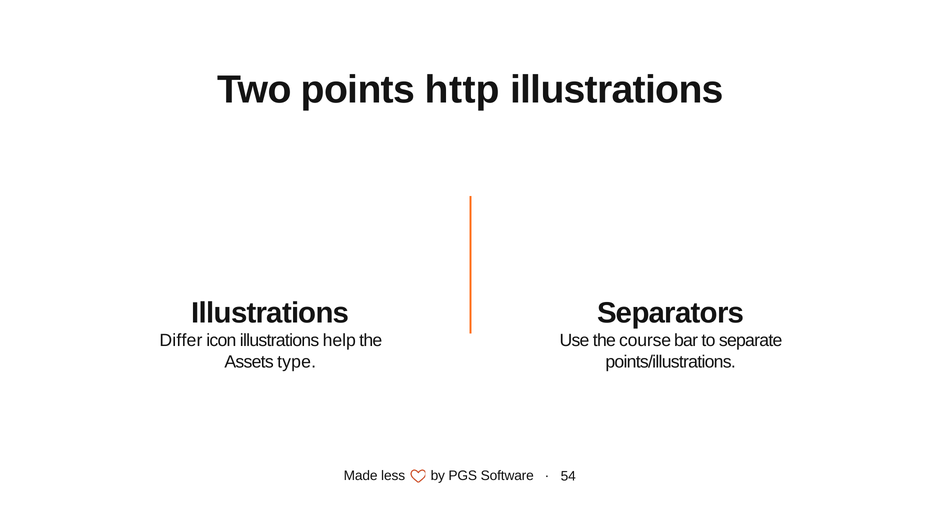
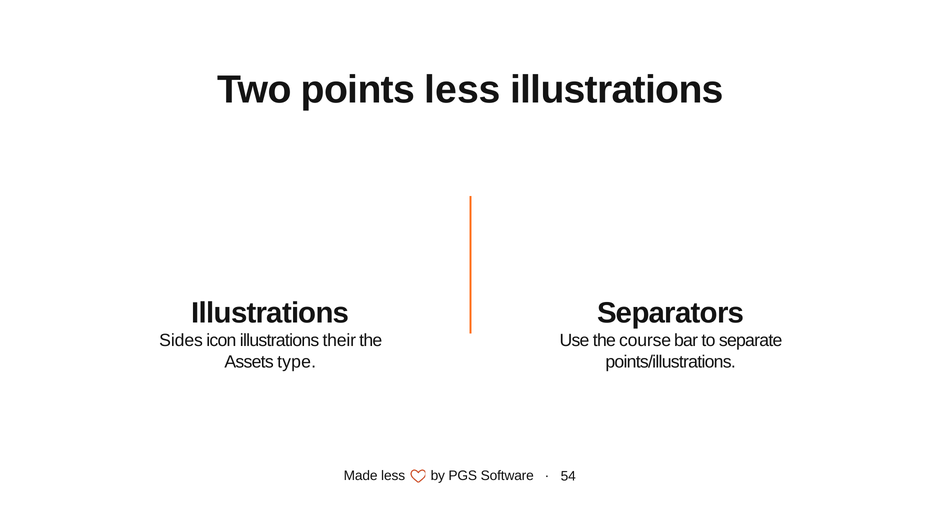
points http: http -> less
Differ: Differ -> Sides
help: help -> their
